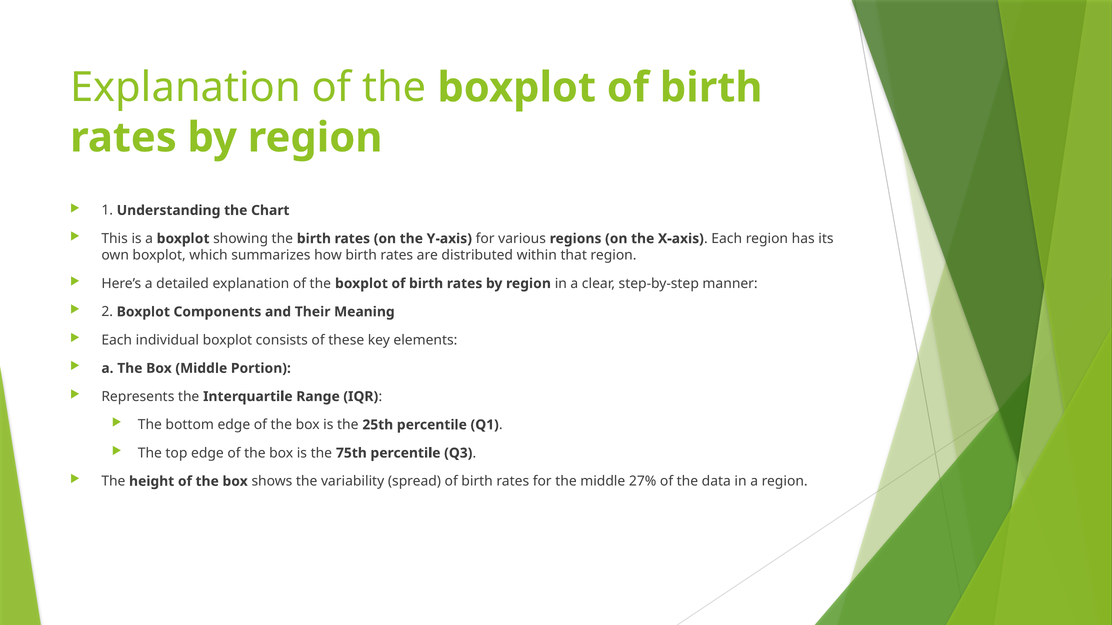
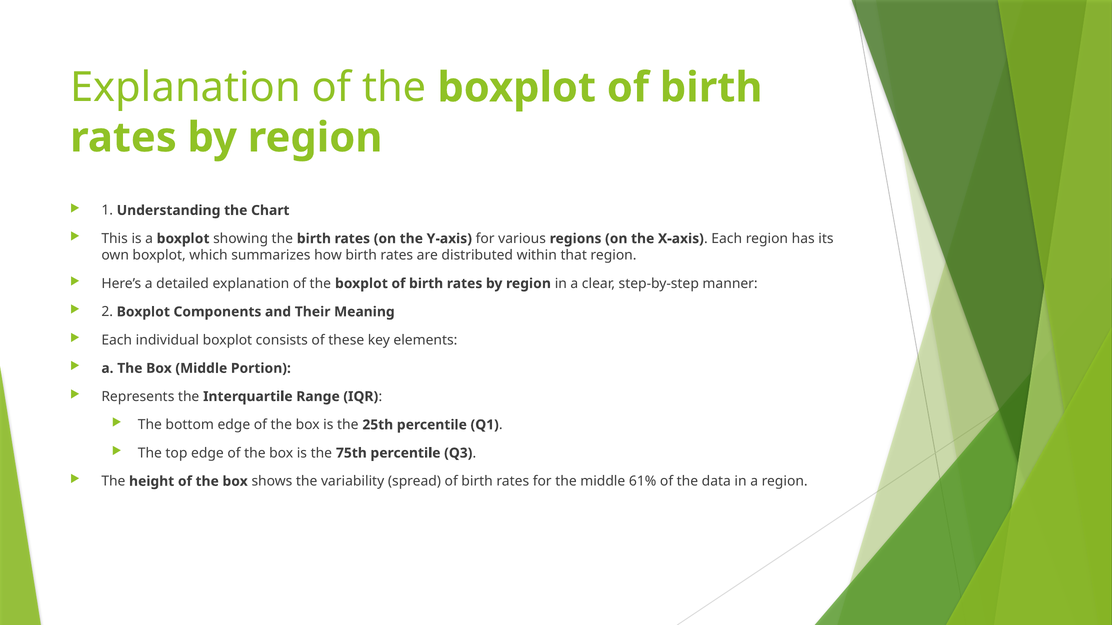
27%: 27% -> 61%
